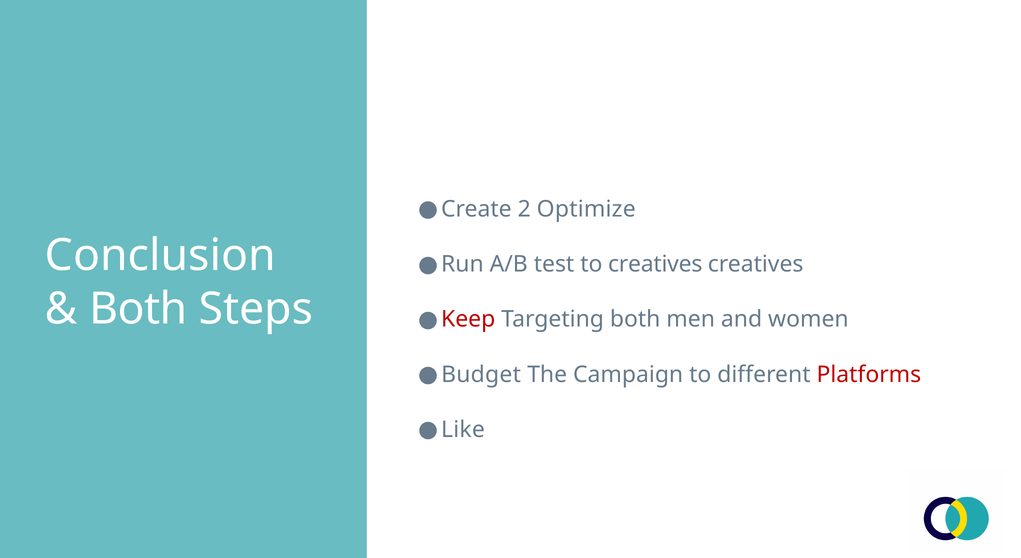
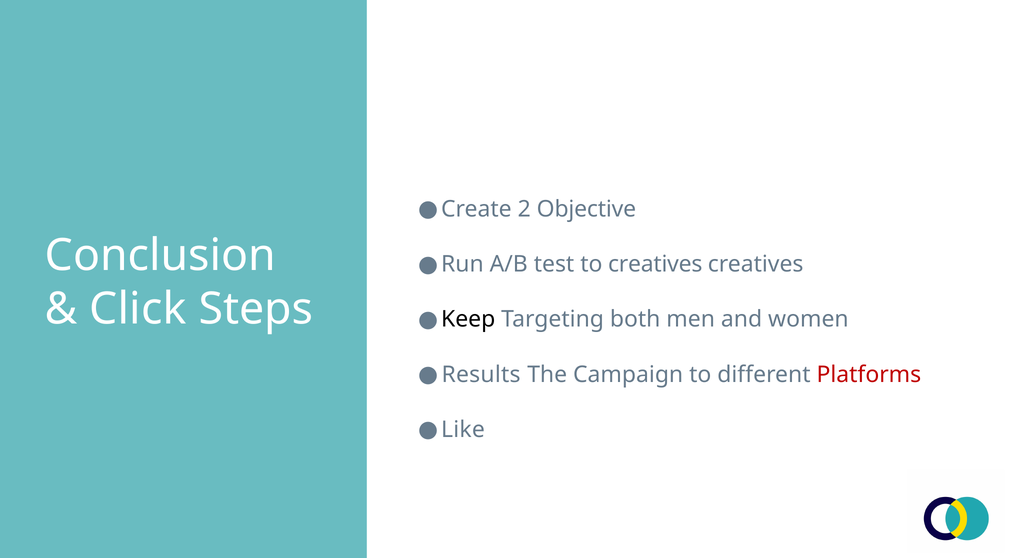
Optimize: Optimize -> Objective
Both at (138, 309): Both -> Click
Keep colour: red -> black
Budget: Budget -> Results
